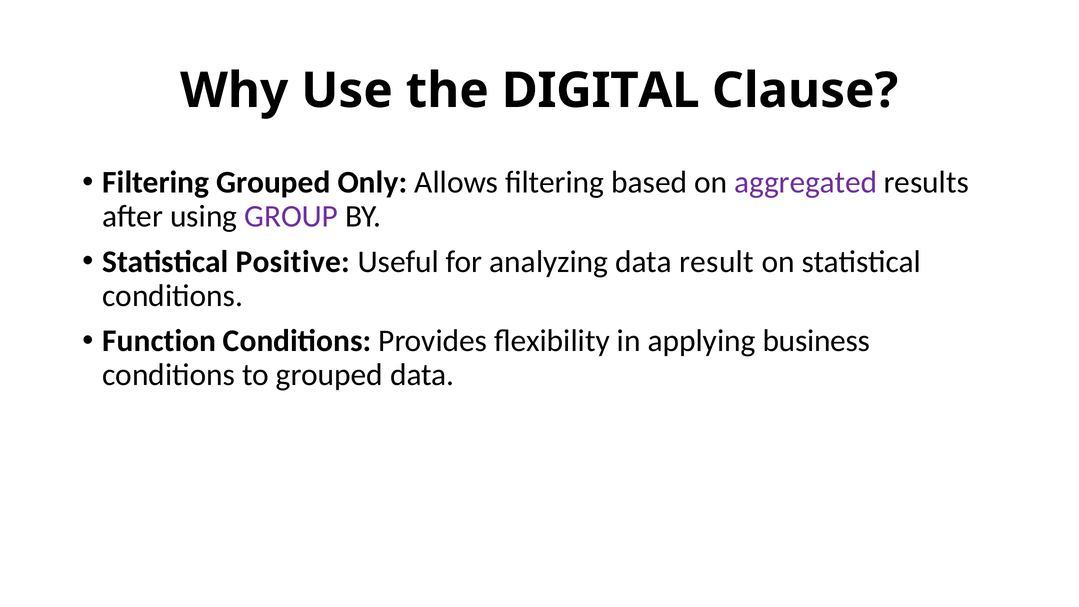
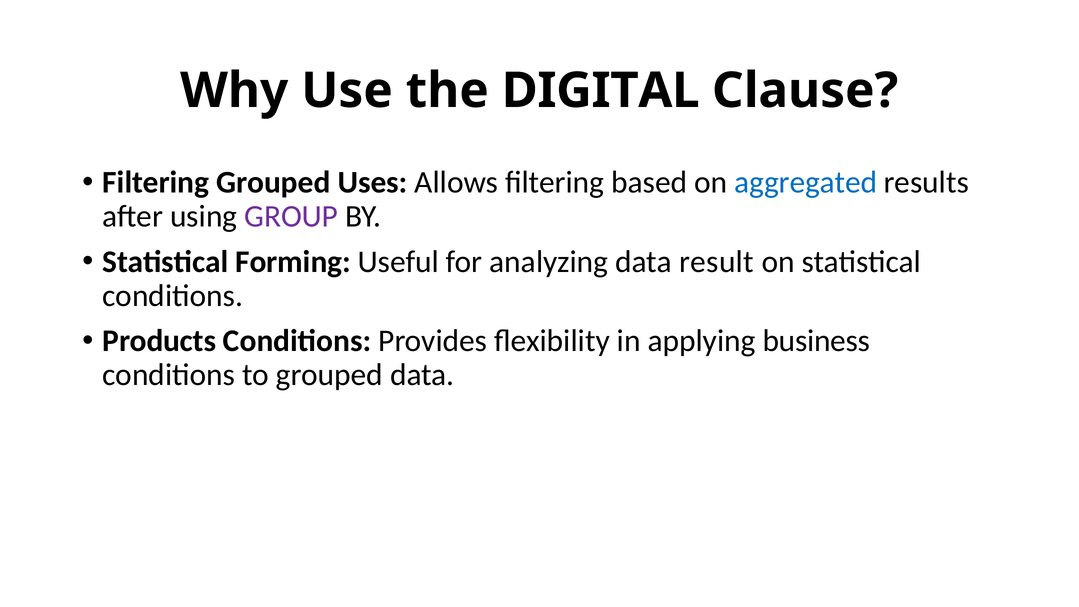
Only: Only -> Uses
aggregated colour: purple -> blue
Positive: Positive -> Forming
Function: Function -> Products
